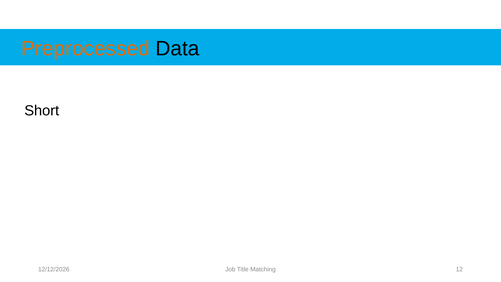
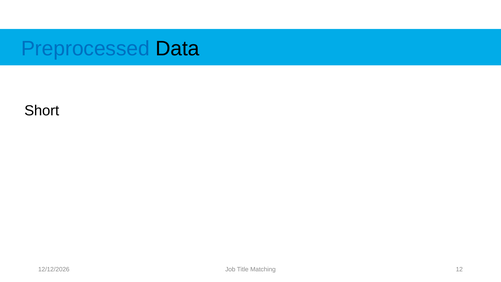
Preprocessed colour: orange -> blue
